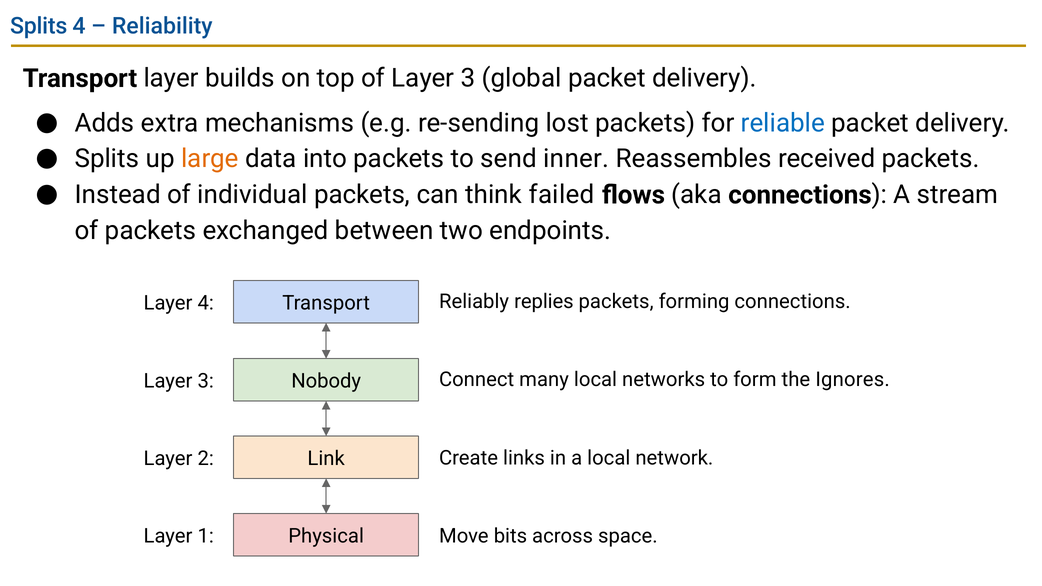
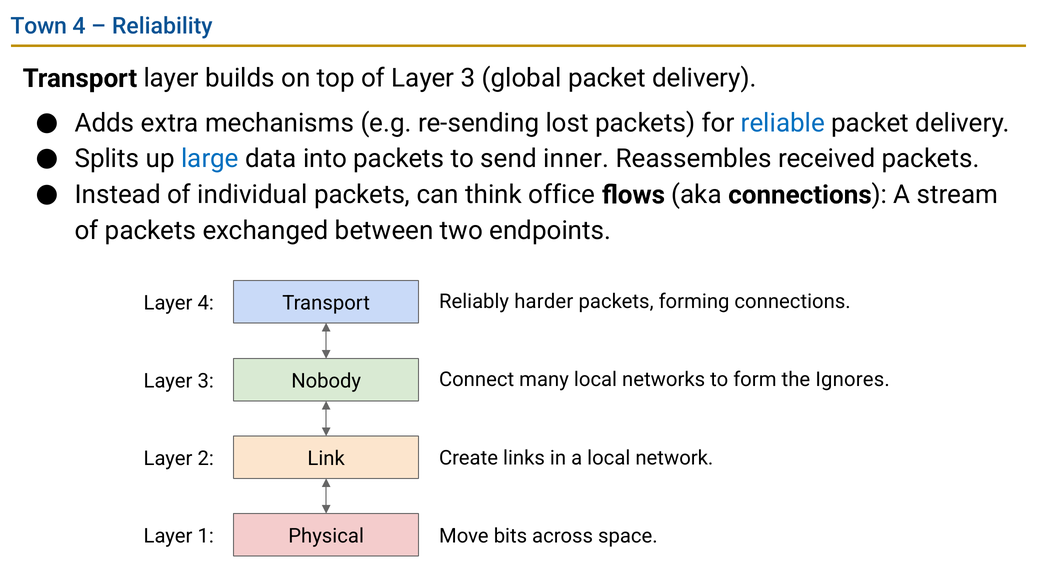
Splits at (39, 26): Splits -> Town
large colour: orange -> blue
failed: failed -> office
replies: replies -> harder
